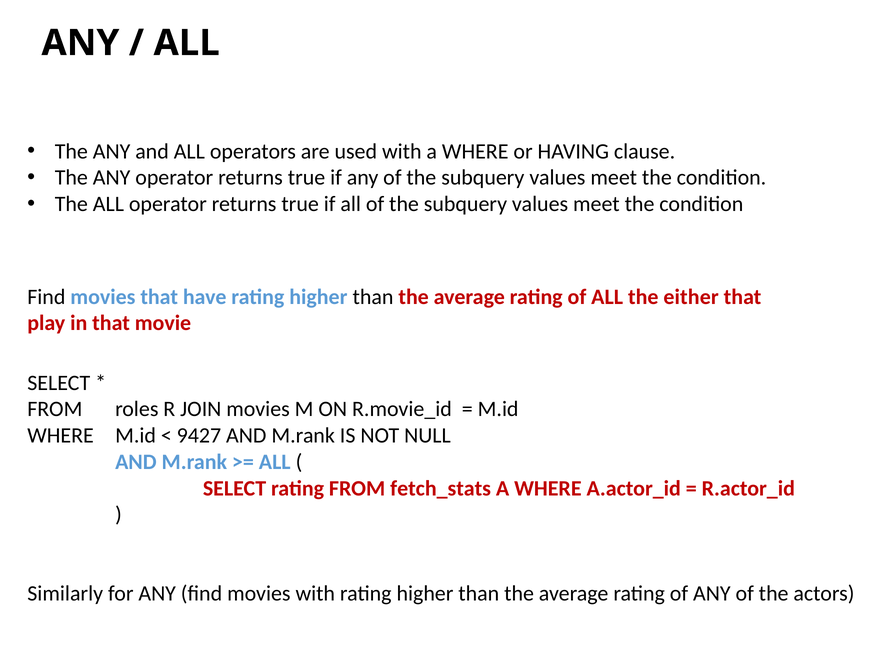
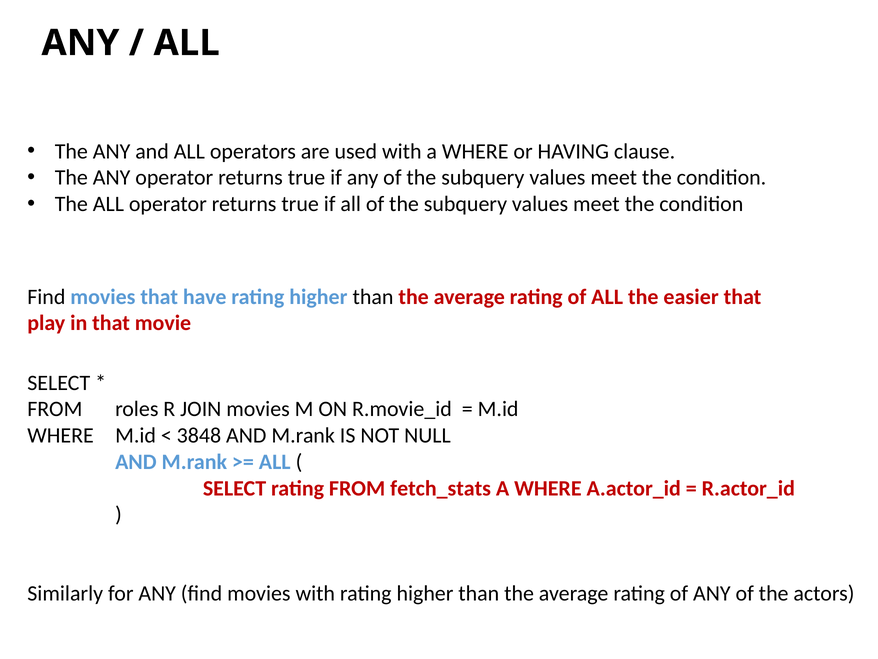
either: either -> easier
9427: 9427 -> 3848
